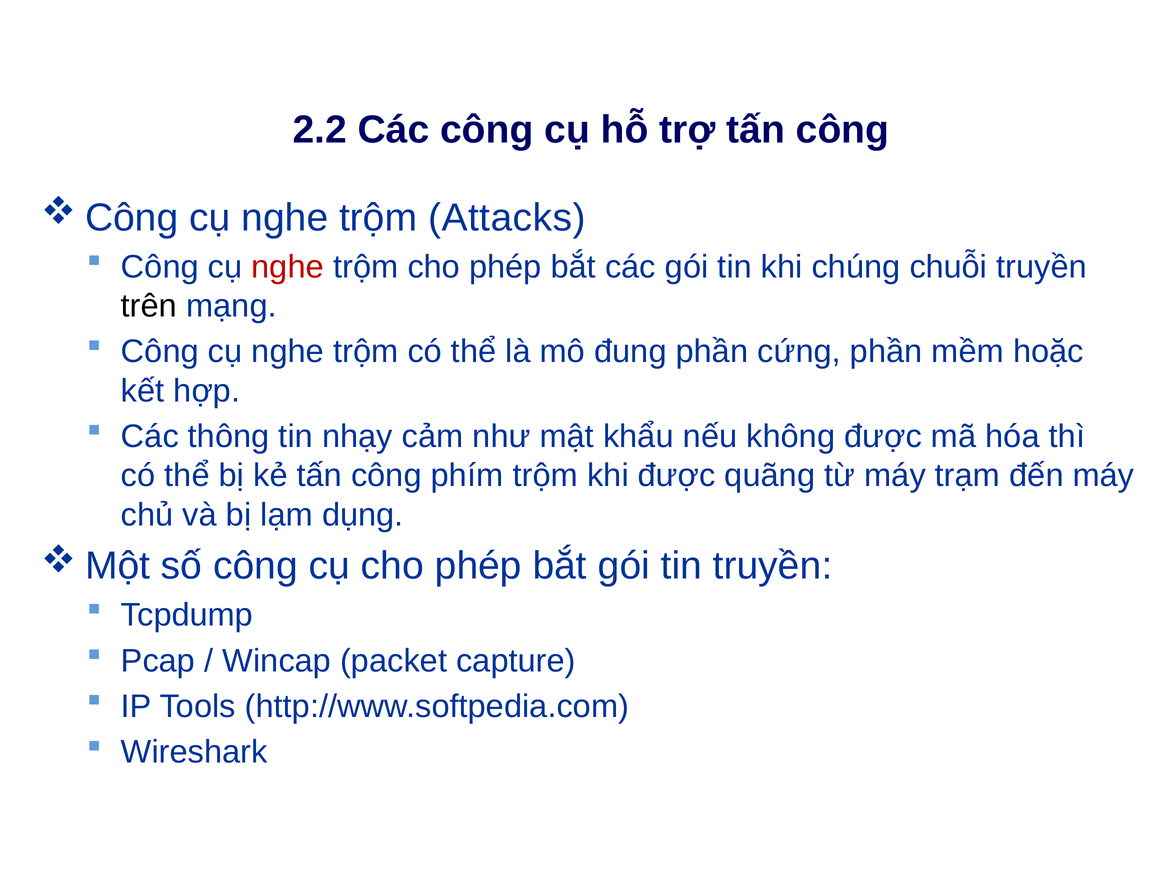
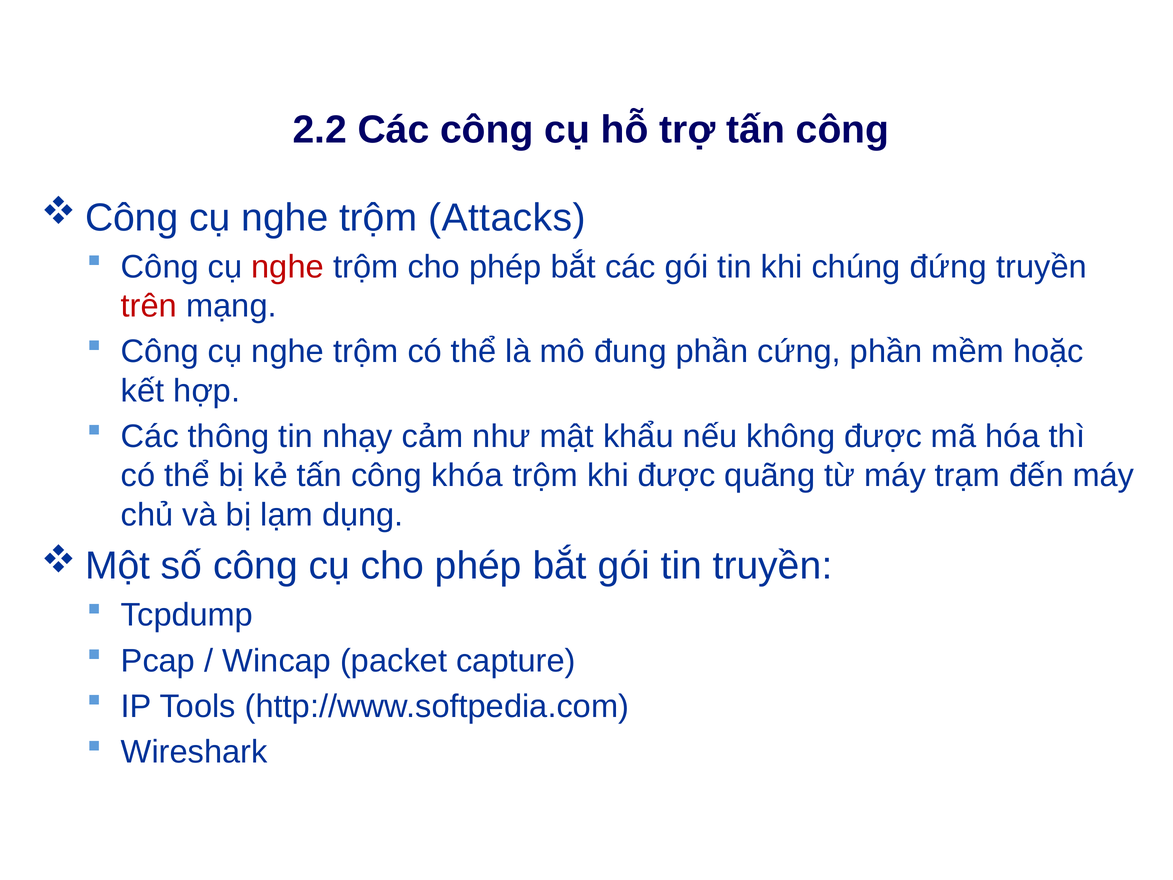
chuỗi: chuỗi -> đứng
trên colour: black -> red
phím: phím -> khóa
